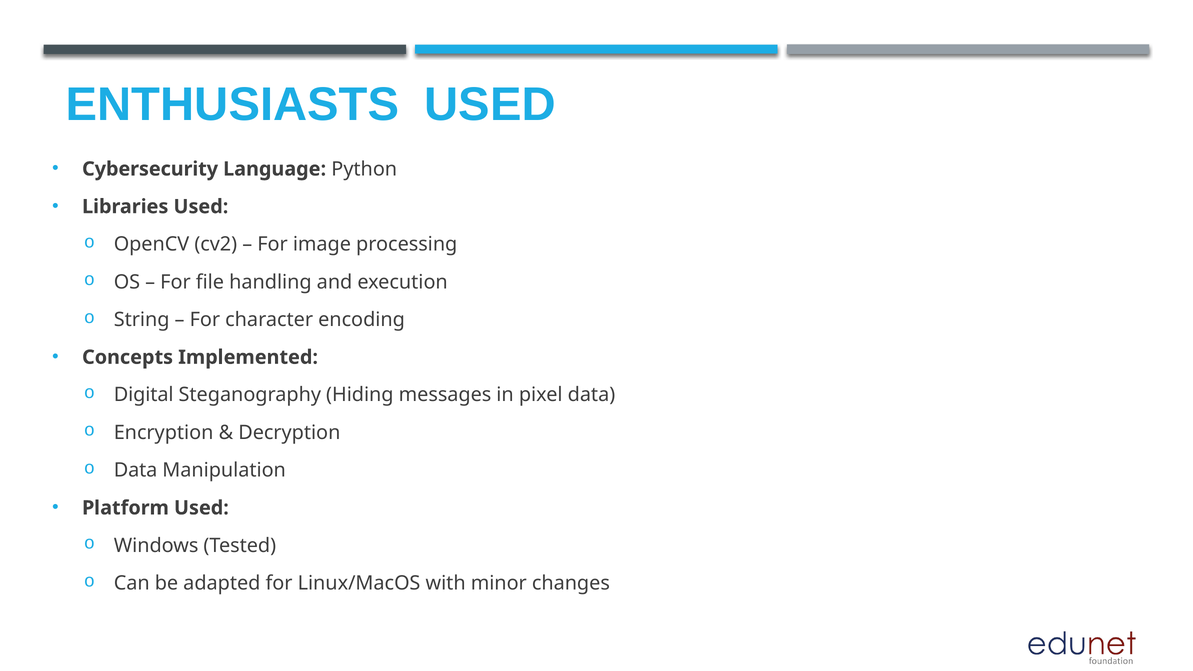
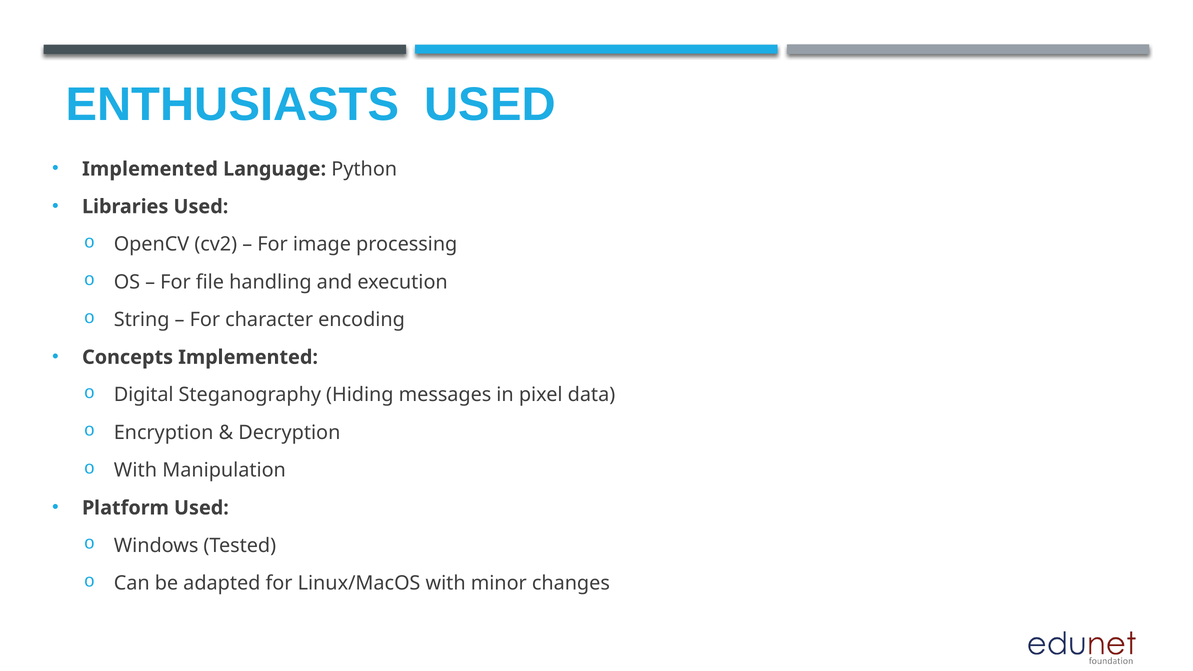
Cybersecurity at (150, 169): Cybersecurity -> Implemented
Data at (136, 470): Data -> With
